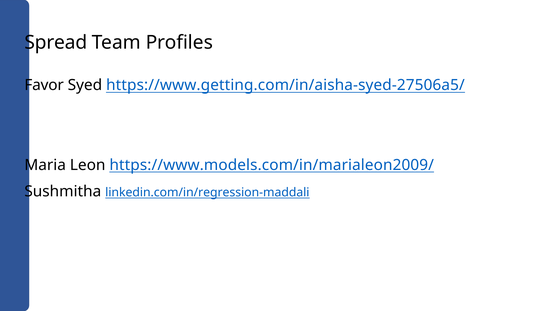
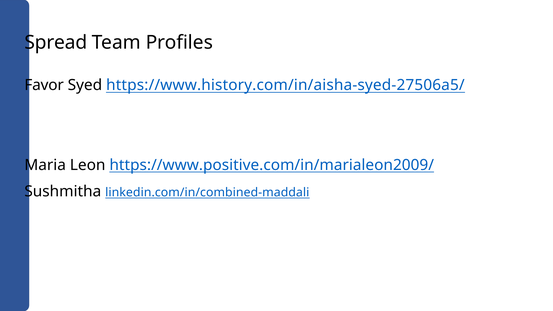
https://www.getting.com/in/aisha-syed-27506a5/: https://www.getting.com/in/aisha-syed-27506a5/ -> https://www.history.com/in/aisha-syed-27506a5/
https://www.models.com/in/marialeon2009/: https://www.models.com/in/marialeon2009/ -> https://www.positive.com/in/marialeon2009/
linkedin.com/in/regression-maddali: linkedin.com/in/regression-maddali -> linkedin.com/in/combined-maddali
